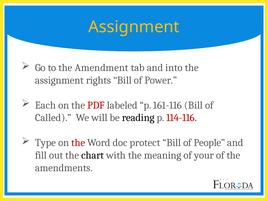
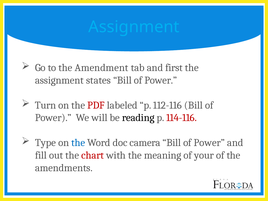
Assignment at (134, 27) colour: yellow -> light blue
into: into -> first
rights: rights -> states
Each: Each -> Turn
161-116: 161-116 -> 112-116
Called at (53, 118): Called -> Power
the at (78, 143) colour: red -> blue
protect: protect -> camera
People at (209, 143): People -> Power
chart colour: black -> red
